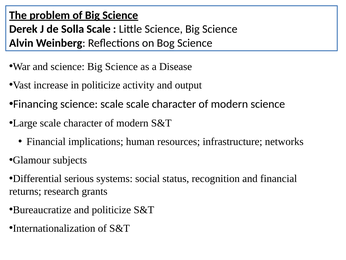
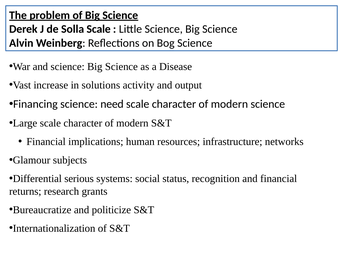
in politicize: politicize -> solutions
science scale: scale -> need
